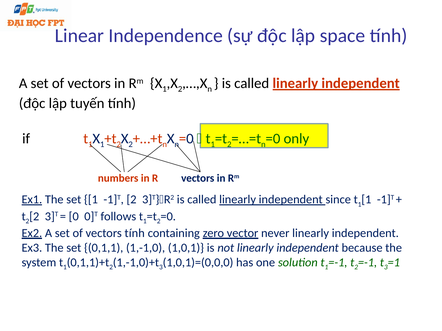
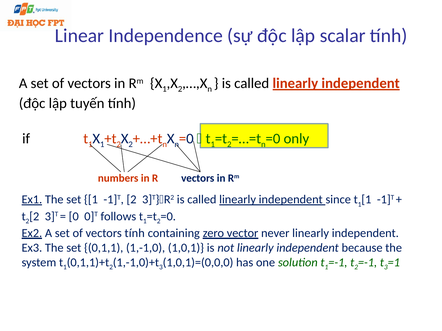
space: space -> scalar
